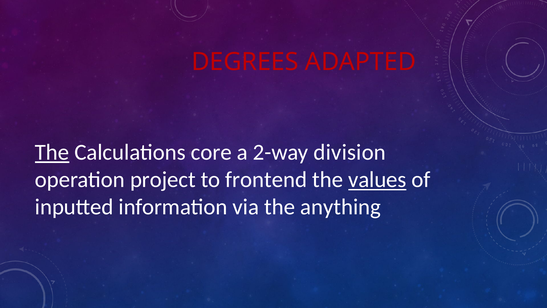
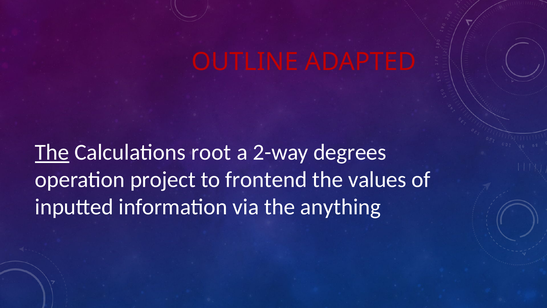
DEGREES: DEGREES -> OUTLINE
core: core -> root
division: division -> degrees
values underline: present -> none
